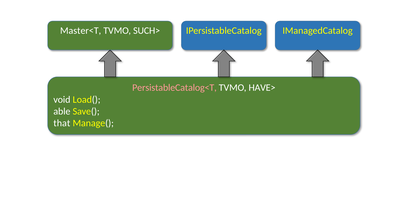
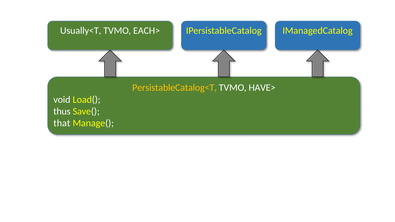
Master<T: Master<T -> Usually<T
SUCH>: SUCH> -> EACH>
PersistableCatalog<T colour: pink -> yellow
able: able -> thus
